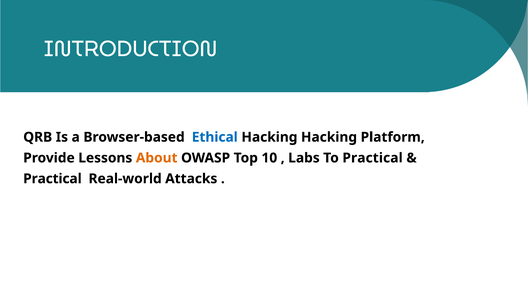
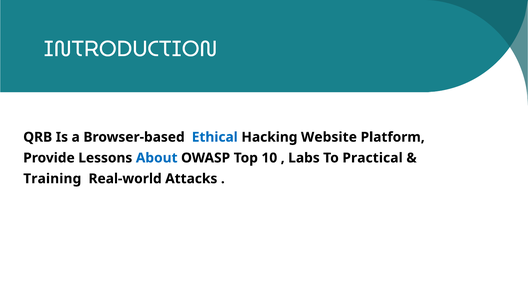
Hacking Hacking: Hacking -> Website
About colour: orange -> blue
Practical at (52, 179): Practical -> Training
